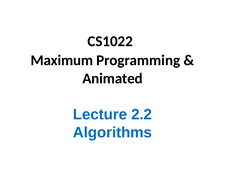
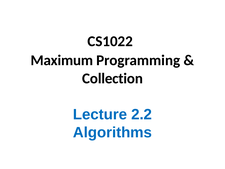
Animated: Animated -> Collection
